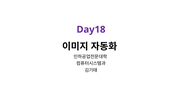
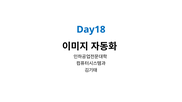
Day18 colour: purple -> blue
